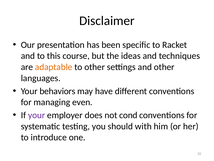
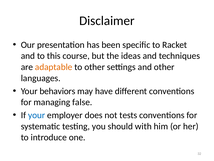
even: even -> false
your at (37, 115) colour: purple -> blue
cond: cond -> tests
